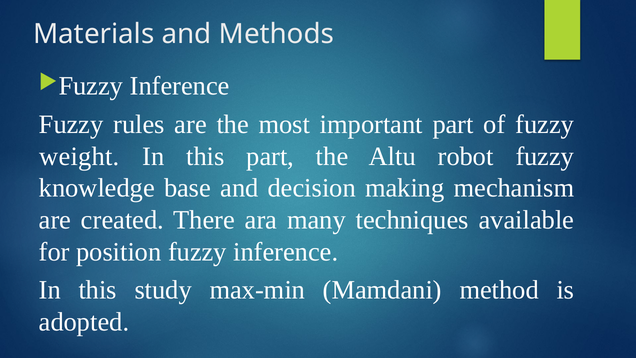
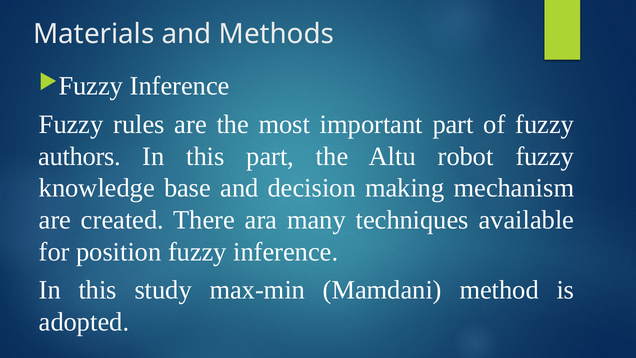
weight: weight -> authors
